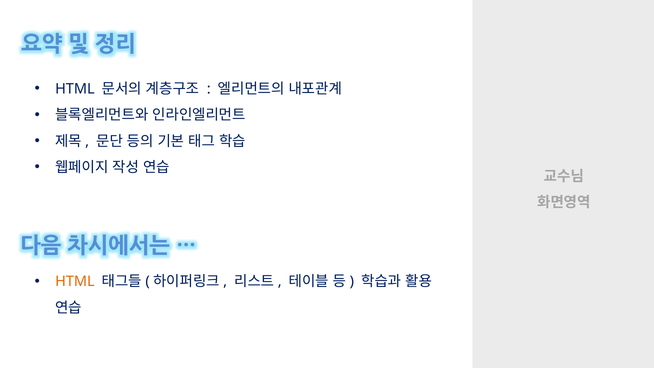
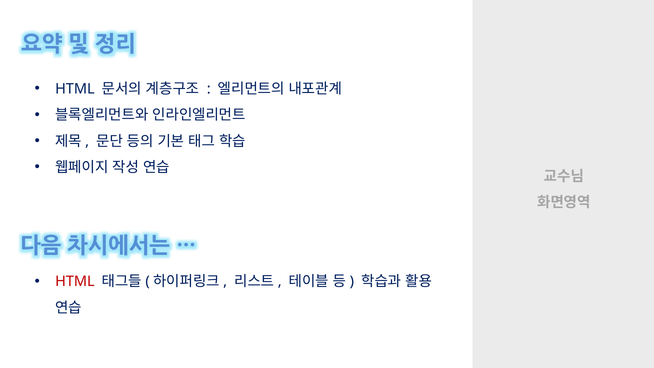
HTML at (75, 282) colour: orange -> red
